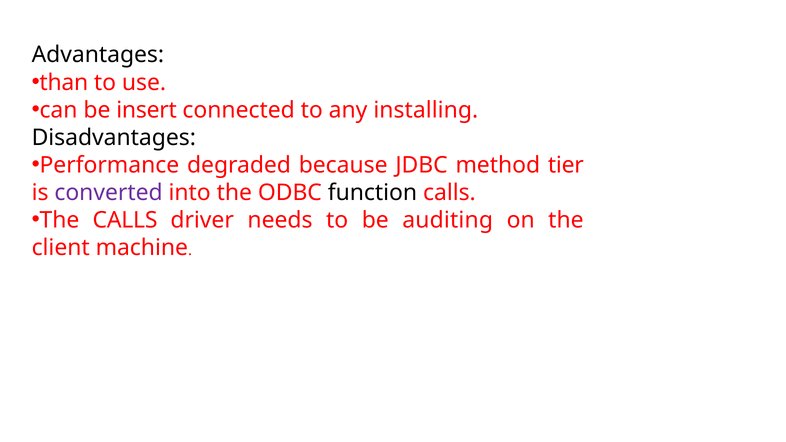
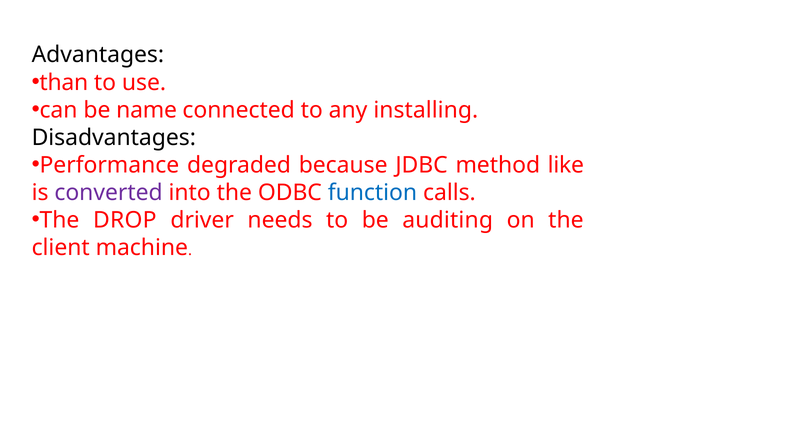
insert: insert -> name
tier: tier -> like
function colour: black -> blue
The CALLS: CALLS -> DROP
